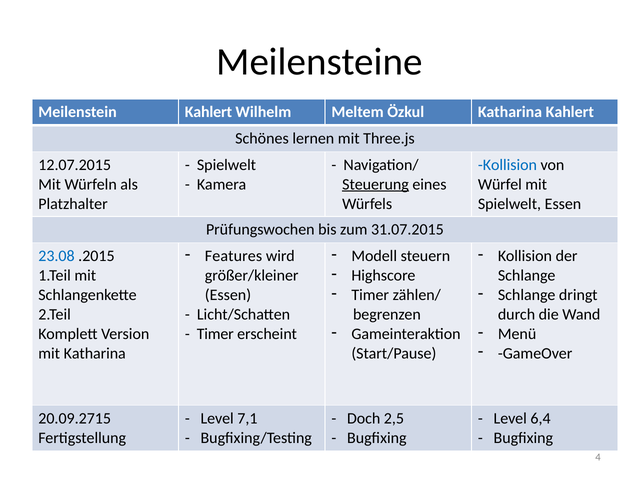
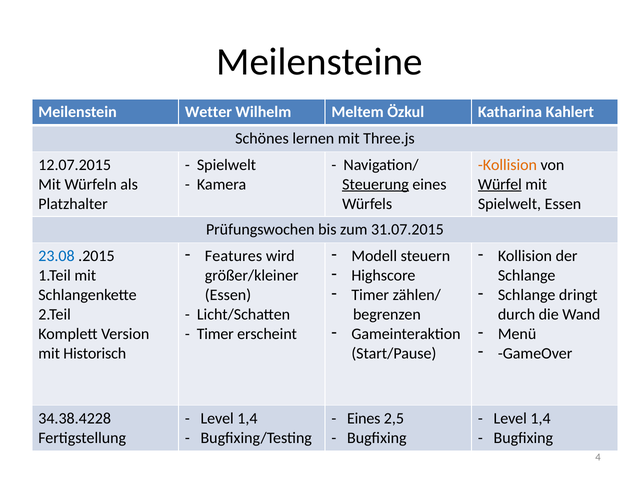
Meilenstein Kahlert: Kahlert -> Wetter
Kollision at (507, 165) colour: blue -> orange
Würfel underline: none -> present
mit Katharina: Katharina -> Historisch
20.09.2715: 20.09.2715 -> 34.38.4228
7,1 at (247, 419): 7,1 -> 1,4
Doch at (364, 419): Doch -> Eines
6,4 at (541, 419): 6,4 -> 1,4
